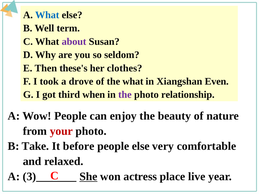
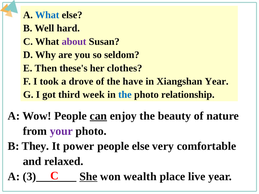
term: term -> hard
the what: what -> have
Xiangshan Even: Even -> Year
when: when -> week
the at (125, 95) colour: purple -> blue
can underline: none -> present
your colour: red -> purple
Take: Take -> They
before: before -> power
actress: actress -> wealth
